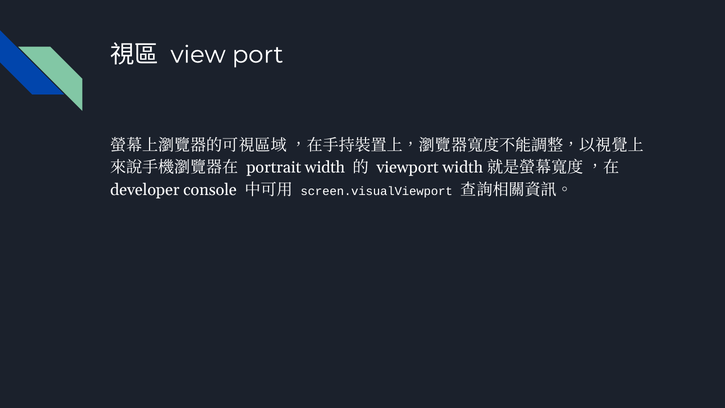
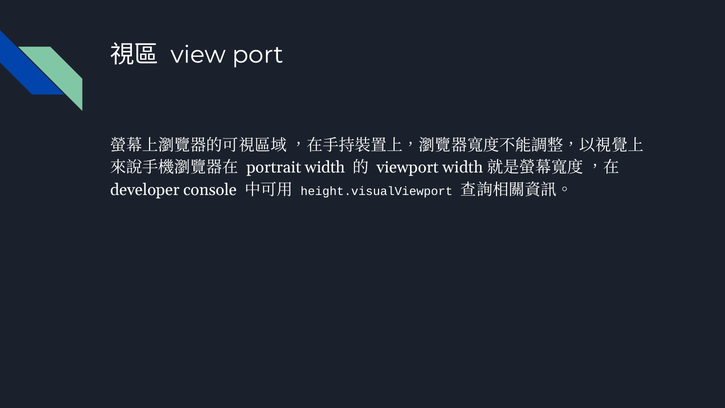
screen.visualViewport: screen.visualViewport -> height.visualViewport
